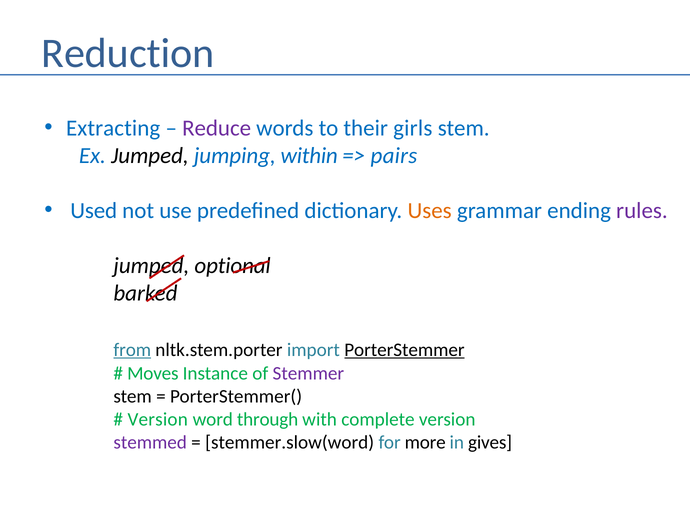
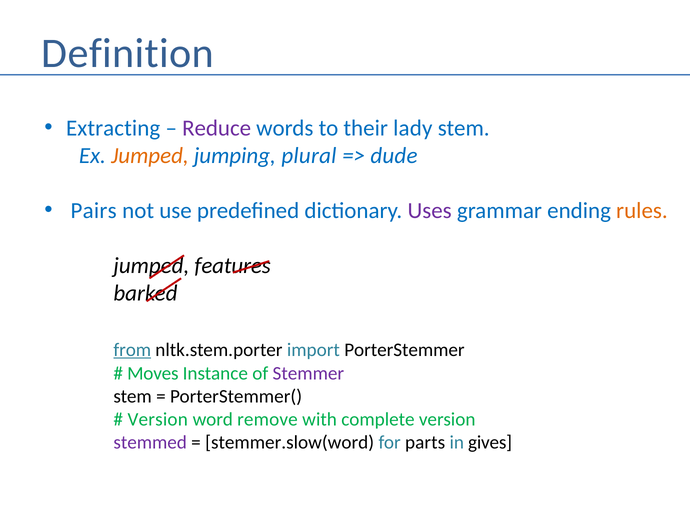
Reduction: Reduction -> Definition
girls: girls -> lady
Jumped at (150, 156) colour: black -> orange
within: within -> plural
pairs: pairs -> dude
Used: Used -> Pairs
Uses colour: orange -> purple
rules colour: purple -> orange
optional: optional -> features
PorterStemmer underline: present -> none
through: through -> remove
more: more -> parts
